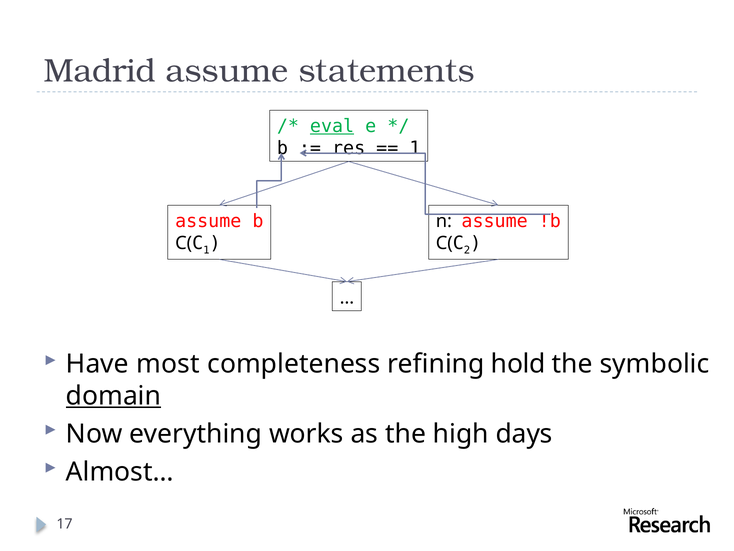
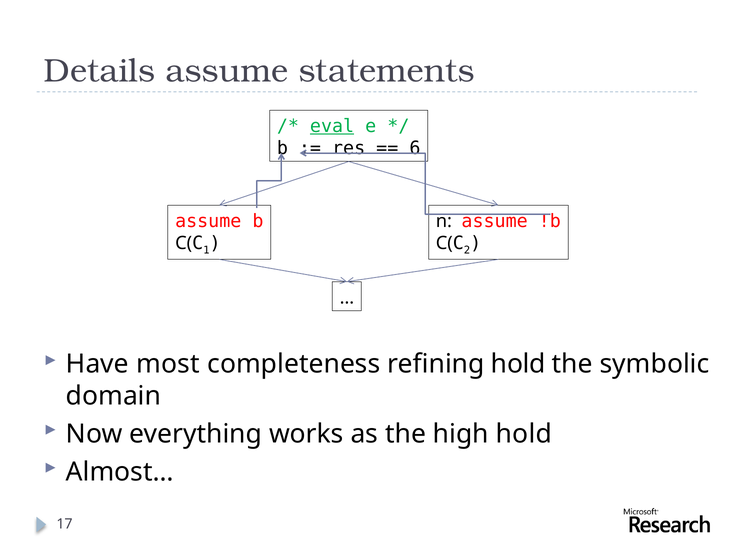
Madrid: Madrid -> Details
1 at (415, 148): 1 -> 6
domain underline: present -> none
high days: days -> hold
